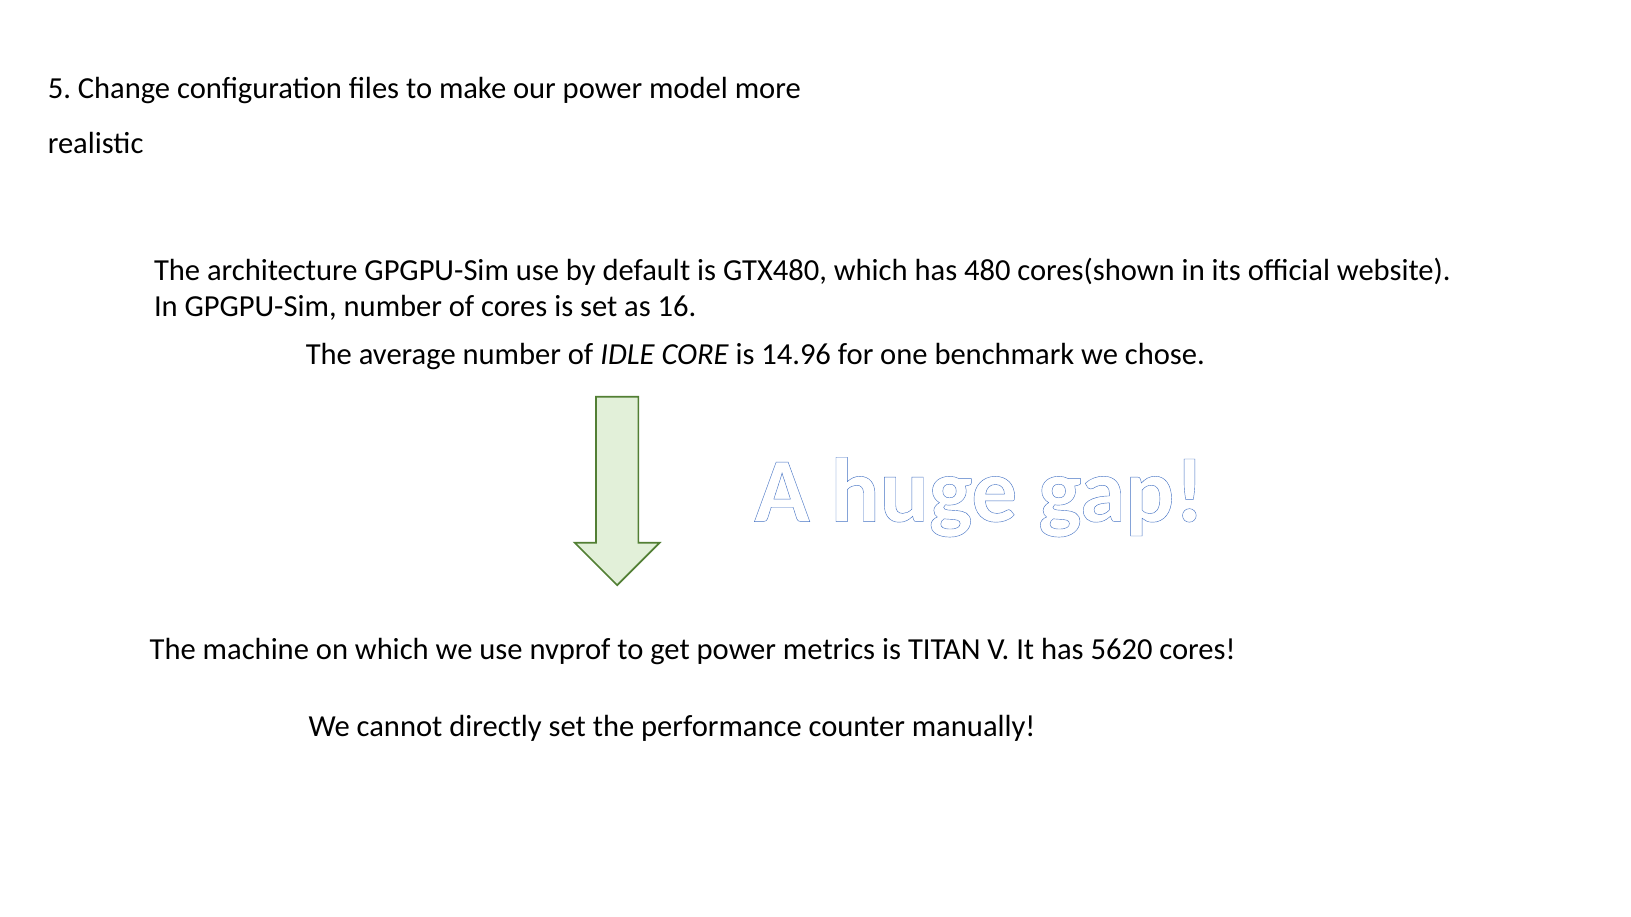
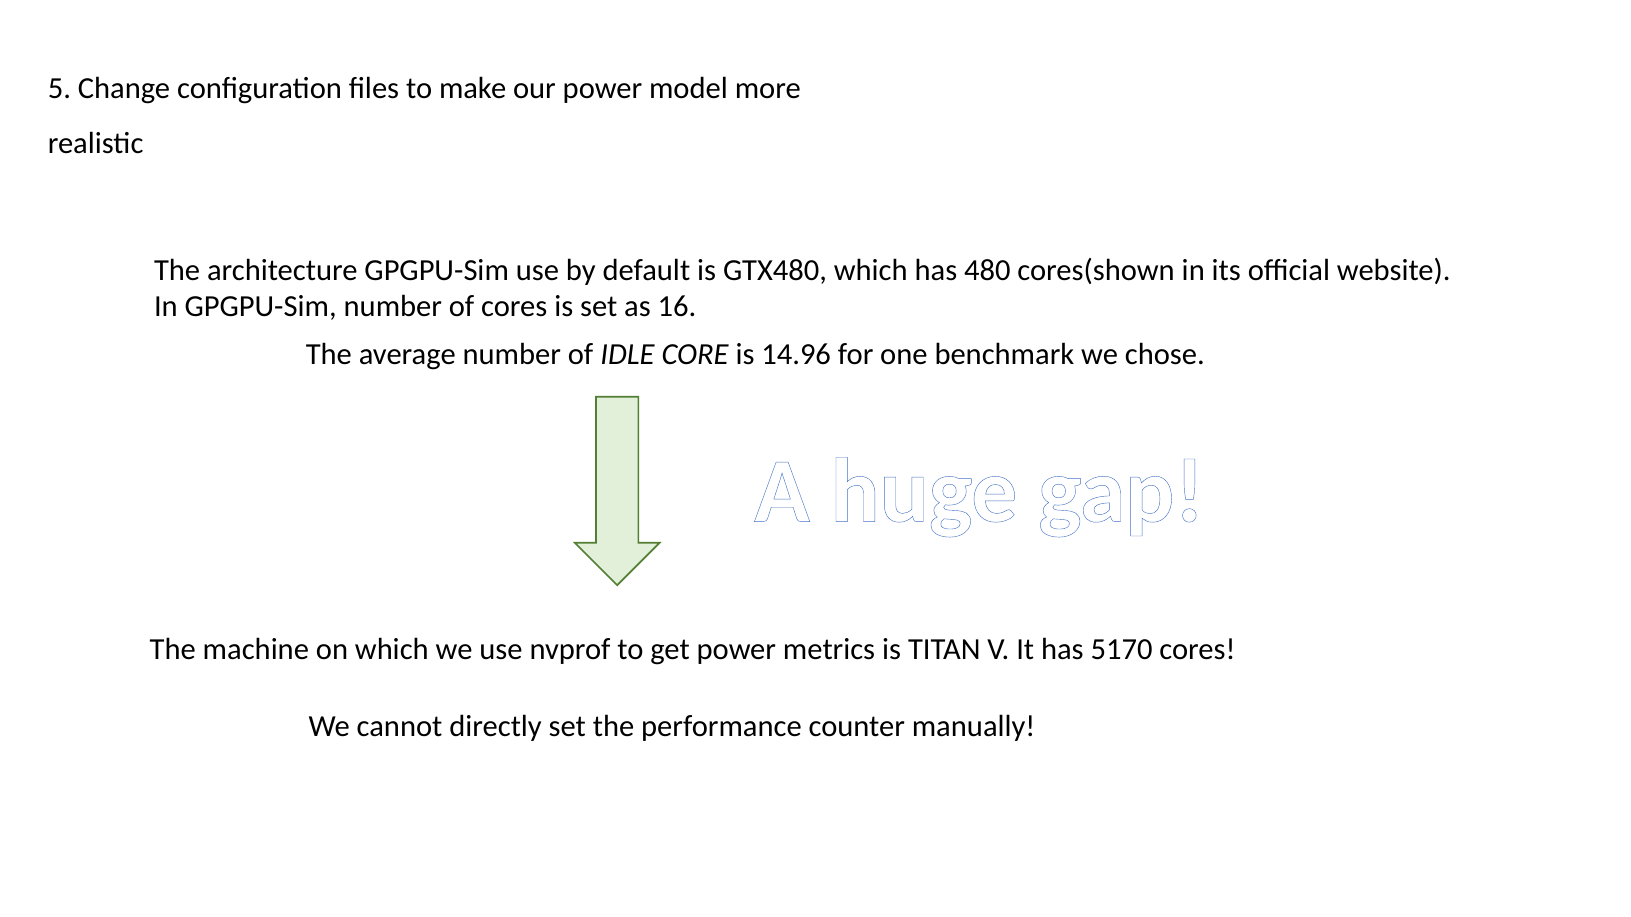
5620: 5620 -> 5170
